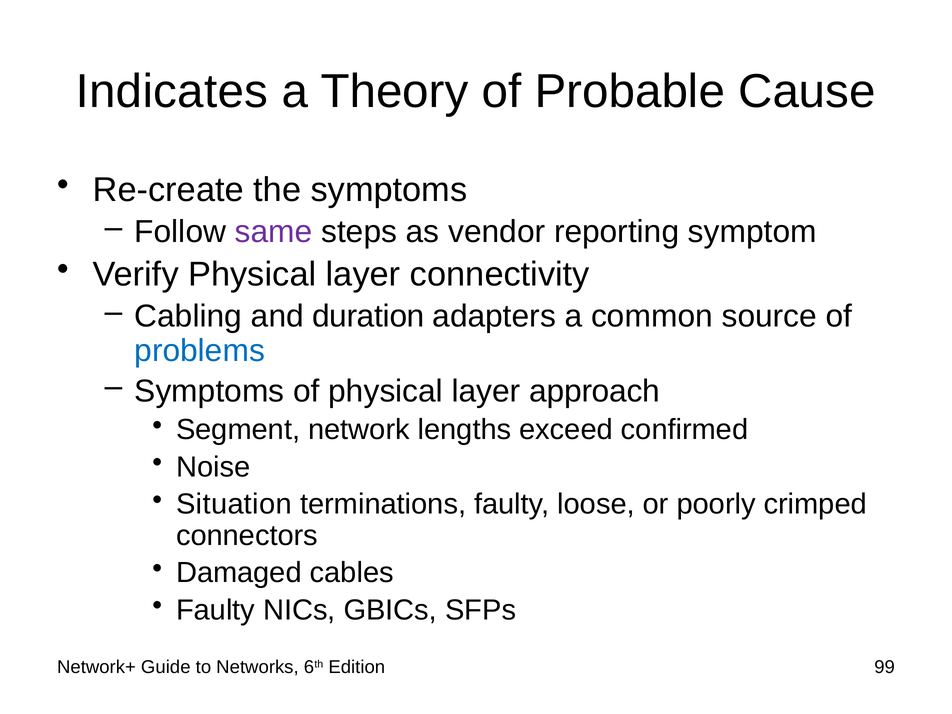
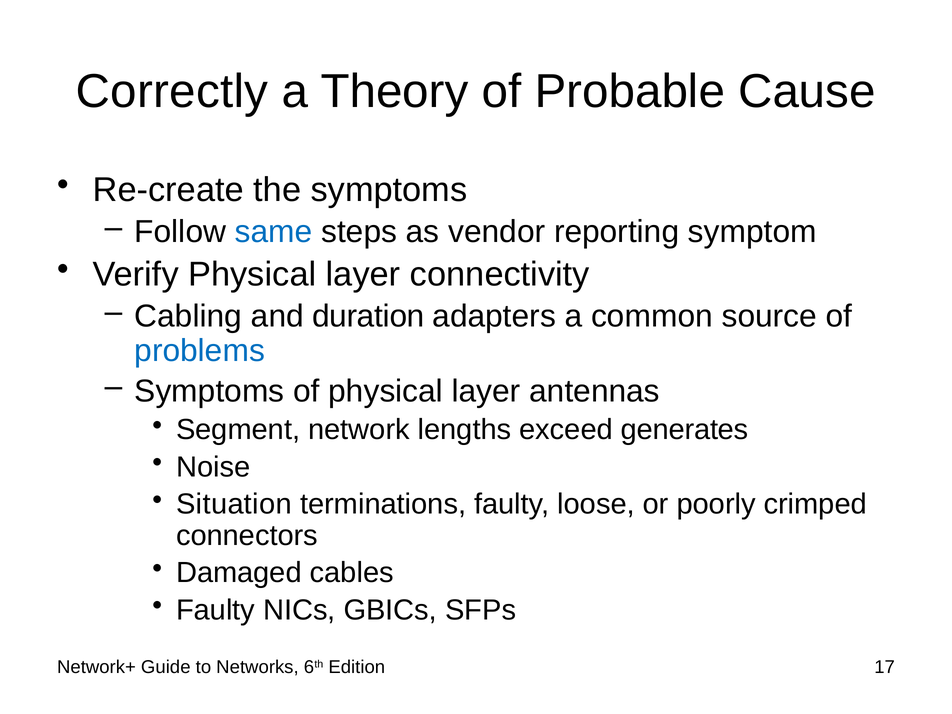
Indicates: Indicates -> Correctly
same colour: purple -> blue
approach: approach -> antennas
confirmed: confirmed -> generates
99: 99 -> 17
